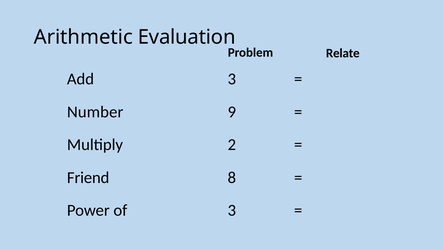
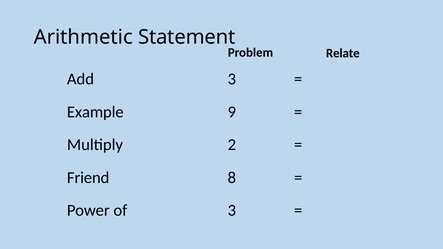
Evaluation: Evaluation -> Statement
Number: Number -> Example
